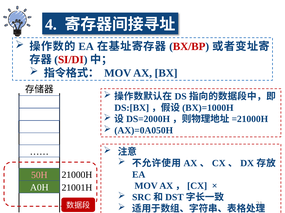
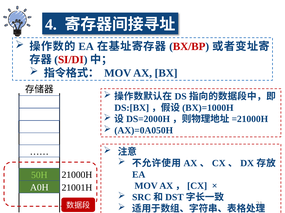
50H colour: pink -> light green
